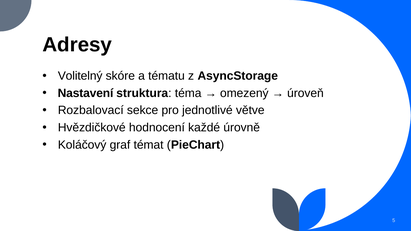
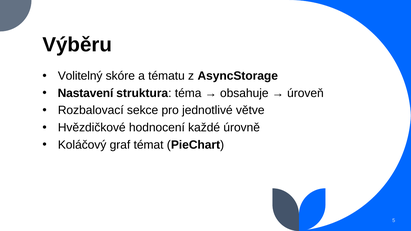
Adresy: Adresy -> Výběru
omezený: omezený -> obsahuje
